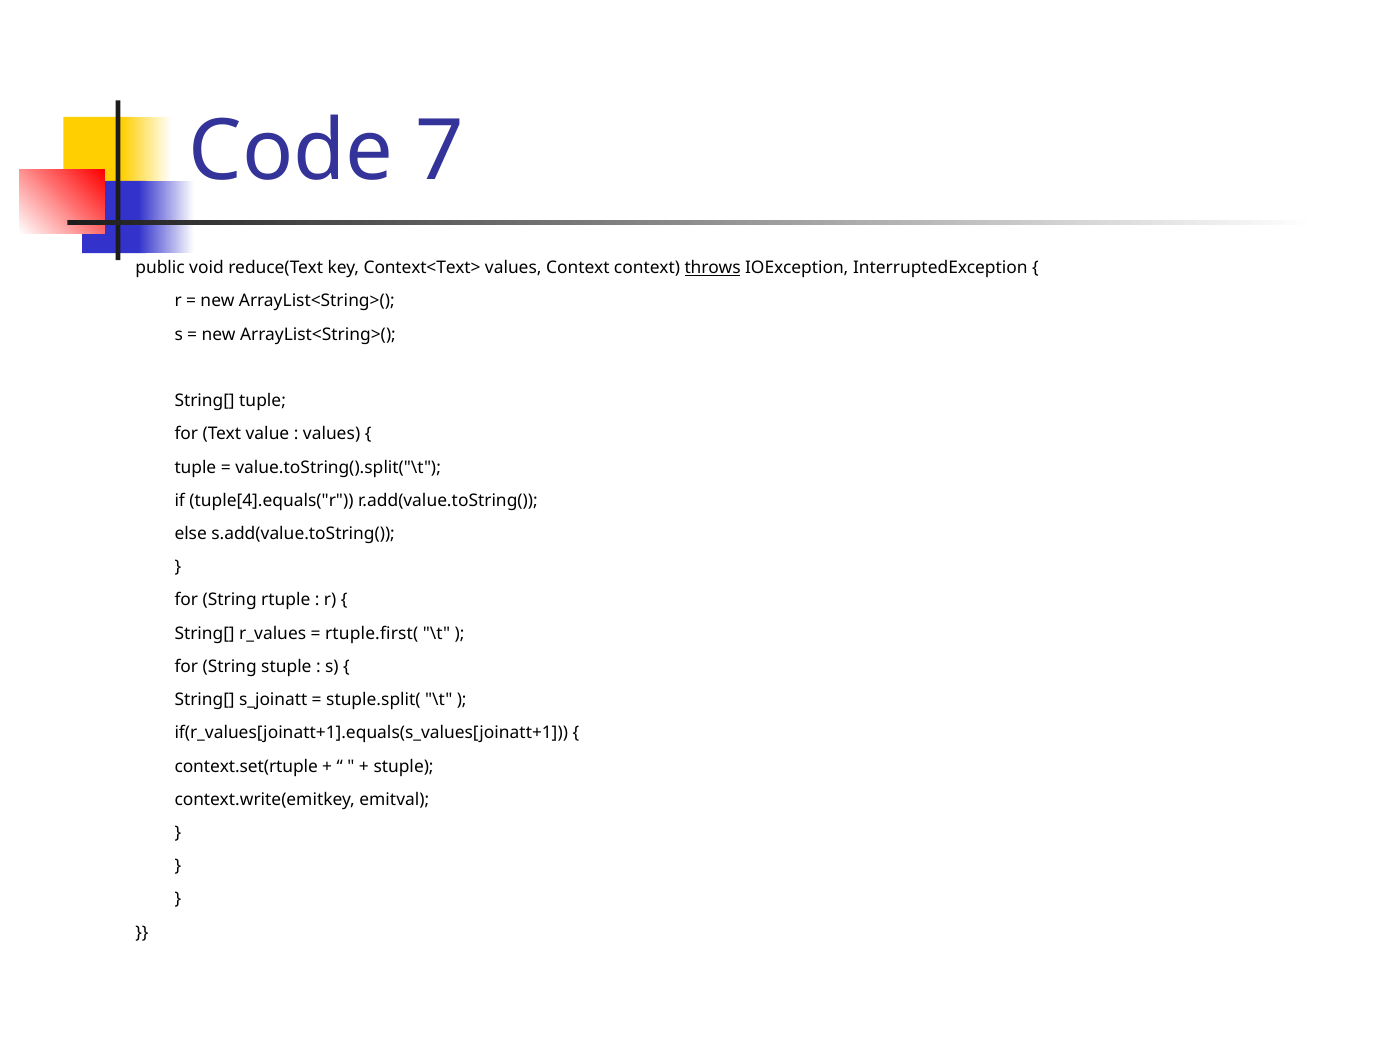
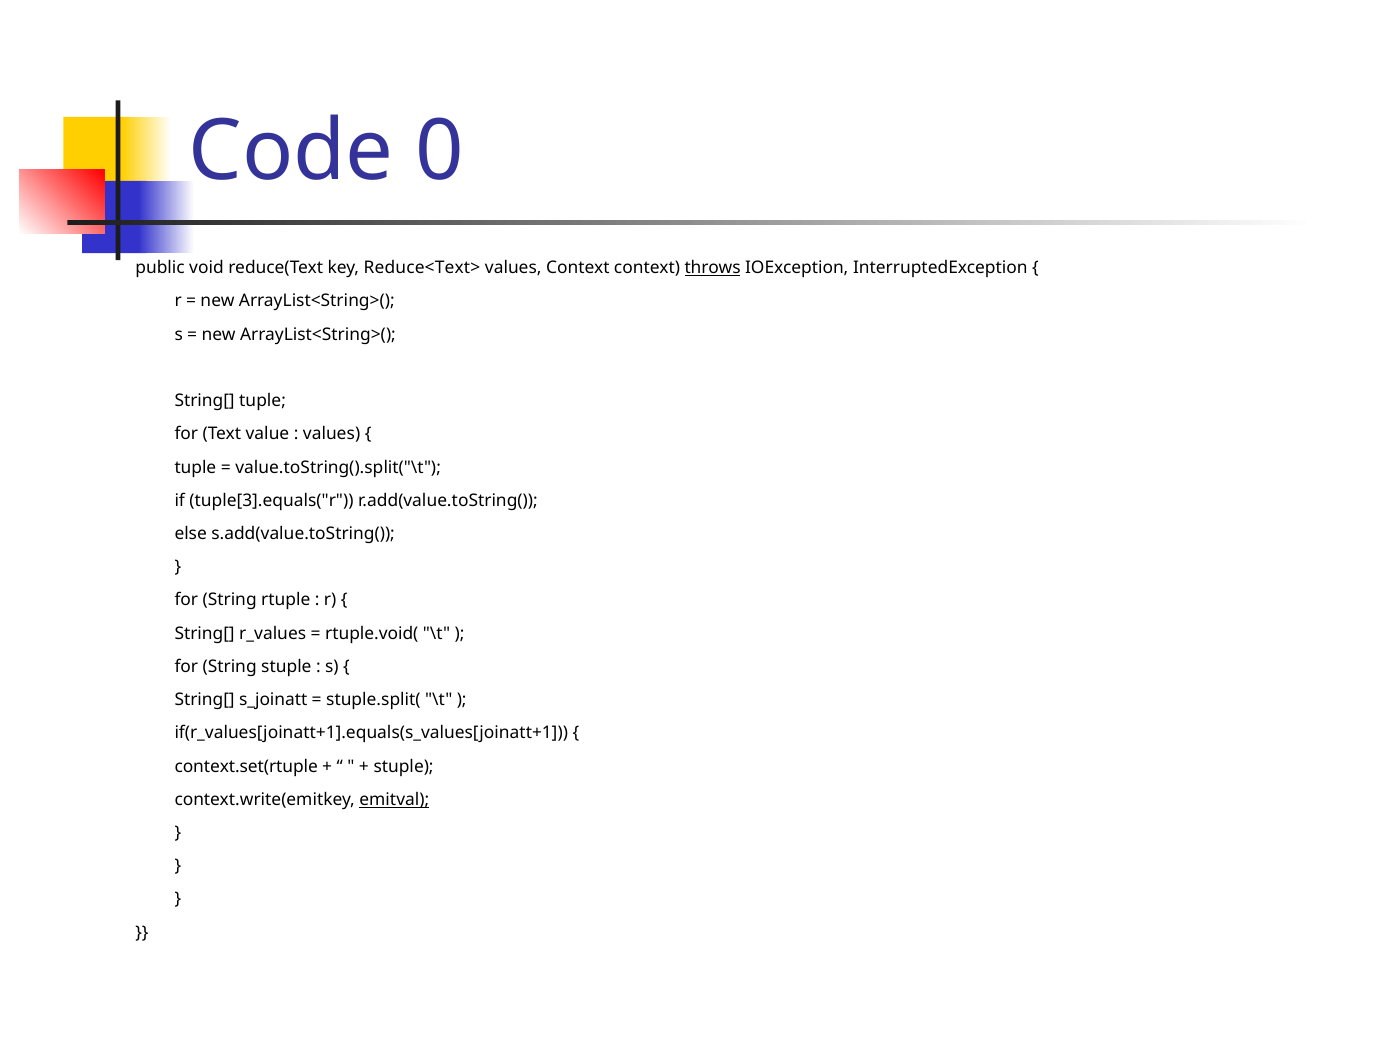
7: 7 -> 0
Context<Text>: Context<Text> -> Reduce<Text>
tuple[4].equals("r: tuple[4].equals("r -> tuple[3].equals("r
rtuple.first(: rtuple.first( -> rtuple.void(
emitval underline: none -> present
